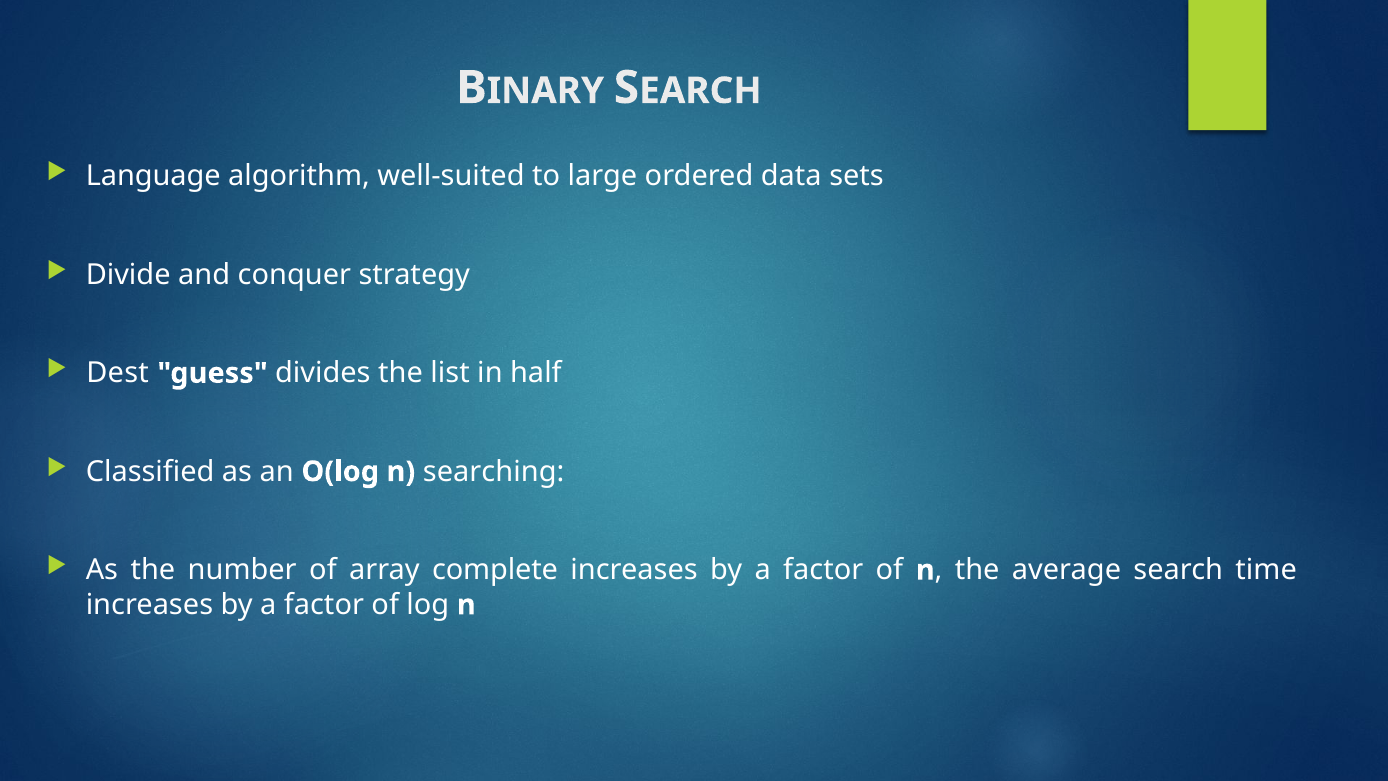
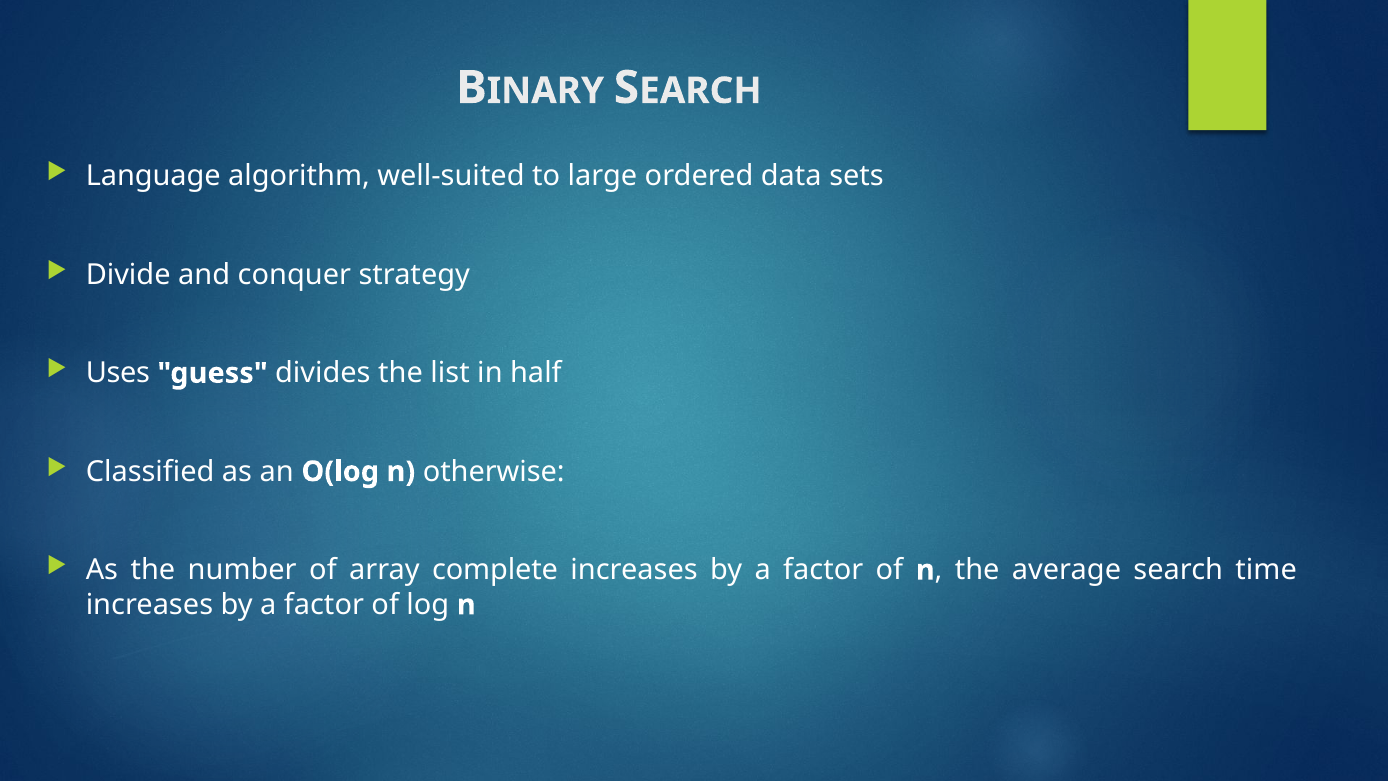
Dest: Dest -> Uses
searching: searching -> otherwise
